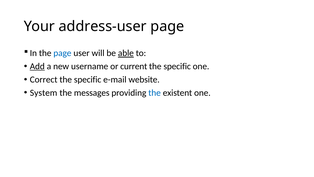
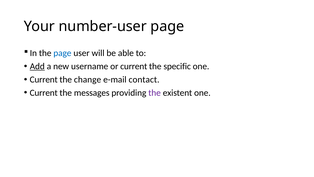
address-user: address-user -> number-user
able underline: present -> none
Correct at (44, 79): Correct -> Current
specific at (88, 79): specific -> change
website: website -> contact
System at (44, 93): System -> Current
the at (155, 93) colour: blue -> purple
